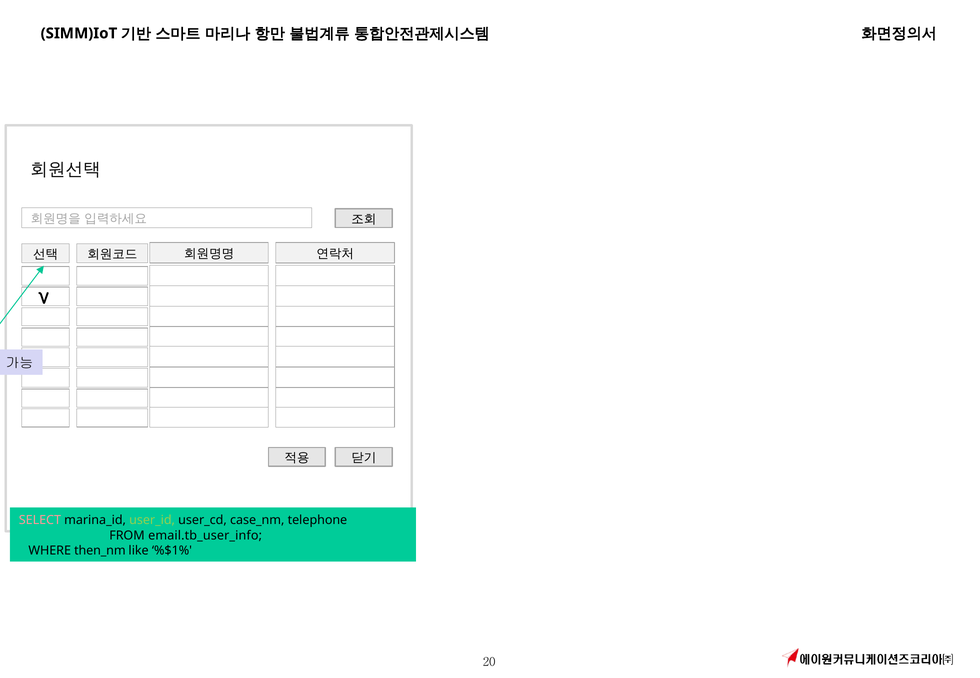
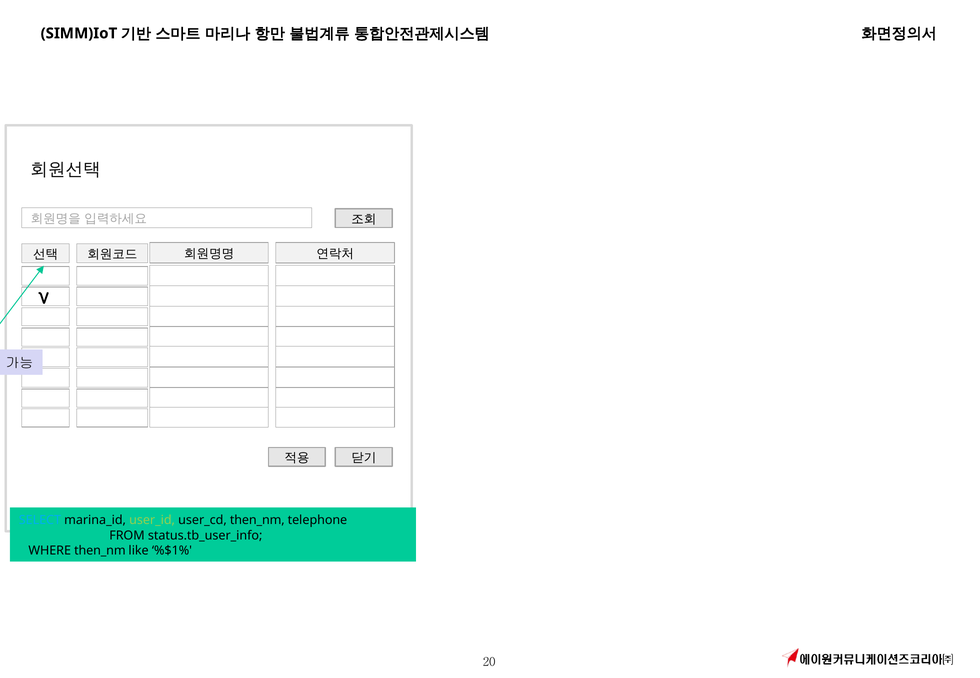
SELECT colour: pink -> light blue
user_cd case_nm: case_nm -> then_nm
email.tb_user_info: email.tb_user_info -> status.tb_user_info
